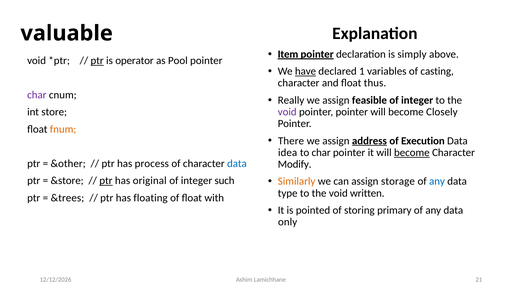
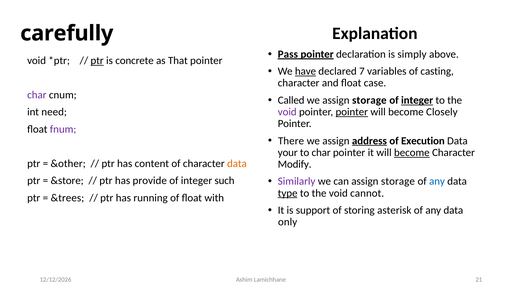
valuable: valuable -> carefully
Item: Item -> Pass
operator: operator -> concrete
Pool: Pool -> That
1: 1 -> 7
thus: thus -> case
Really: Really -> Called
we assign feasible: feasible -> storage
integer at (417, 100) underline: none -> present
pointer at (352, 112) underline: none -> present
store: store -> need
fnum colour: orange -> purple
idea: idea -> your
process: process -> content
data at (237, 164) colour: blue -> orange
Similarly colour: orange -> purple
ptr at (106, 181) underline: present -> none
original: original -> provide
type underline: none -> present
written: written -> cannot
floating: floating -> running
pointed: pointed -> support
primary: primary -> asterisk
